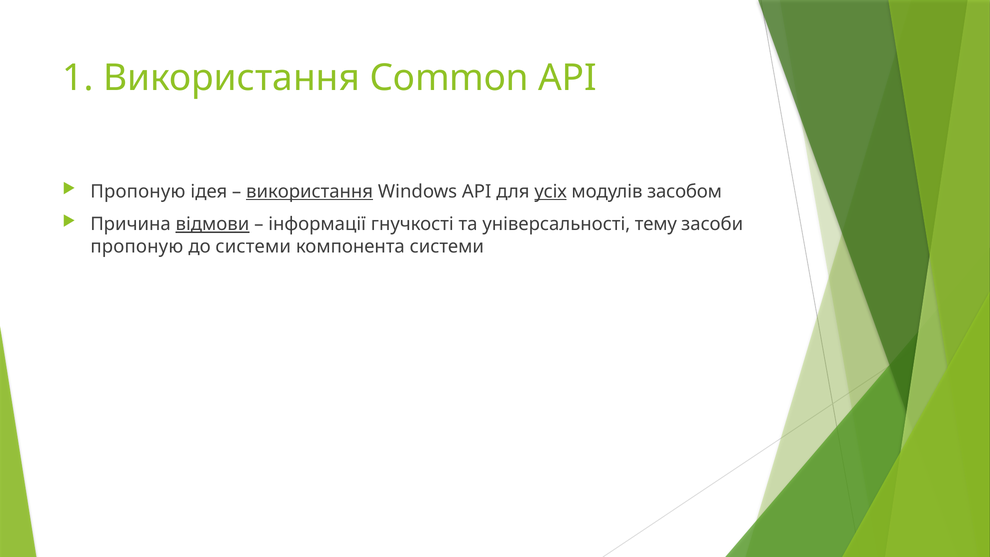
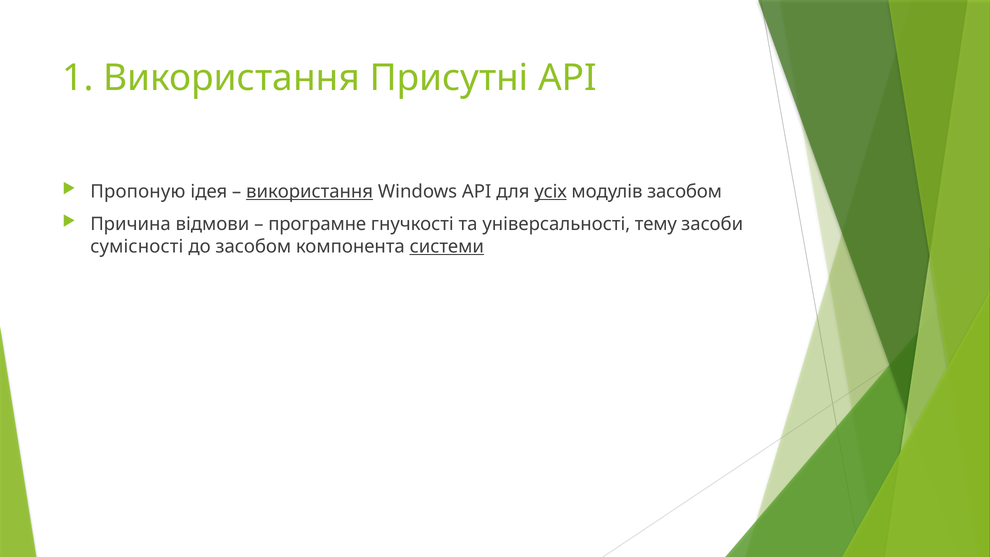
Common: Common -> Присутні
відмови underline: present -> none
інформації: інформації -> програмне
пропоную at (137, 246): пропоную -> сумісності
до системи: системи -> засобом
системи at (447, 246) underline: none -> present
